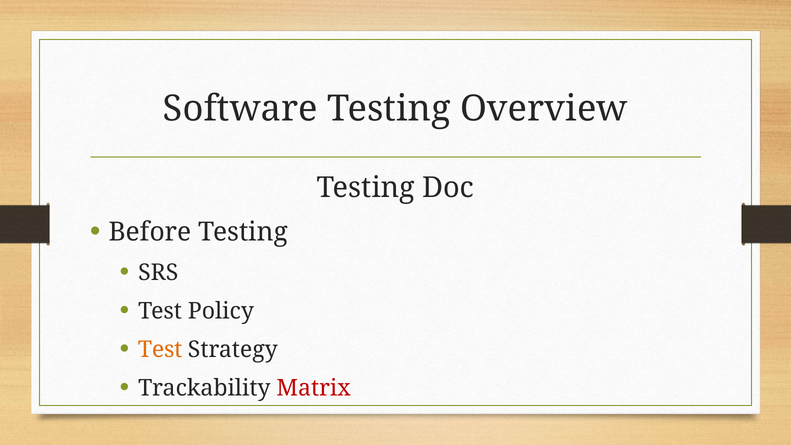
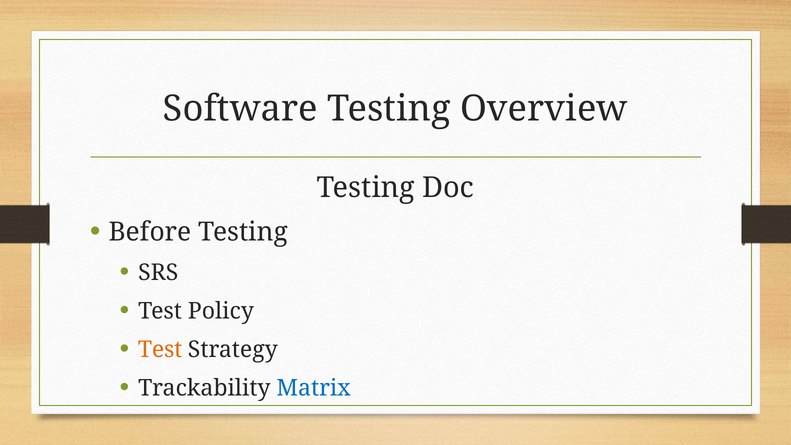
Matrix colour: red -> blue
